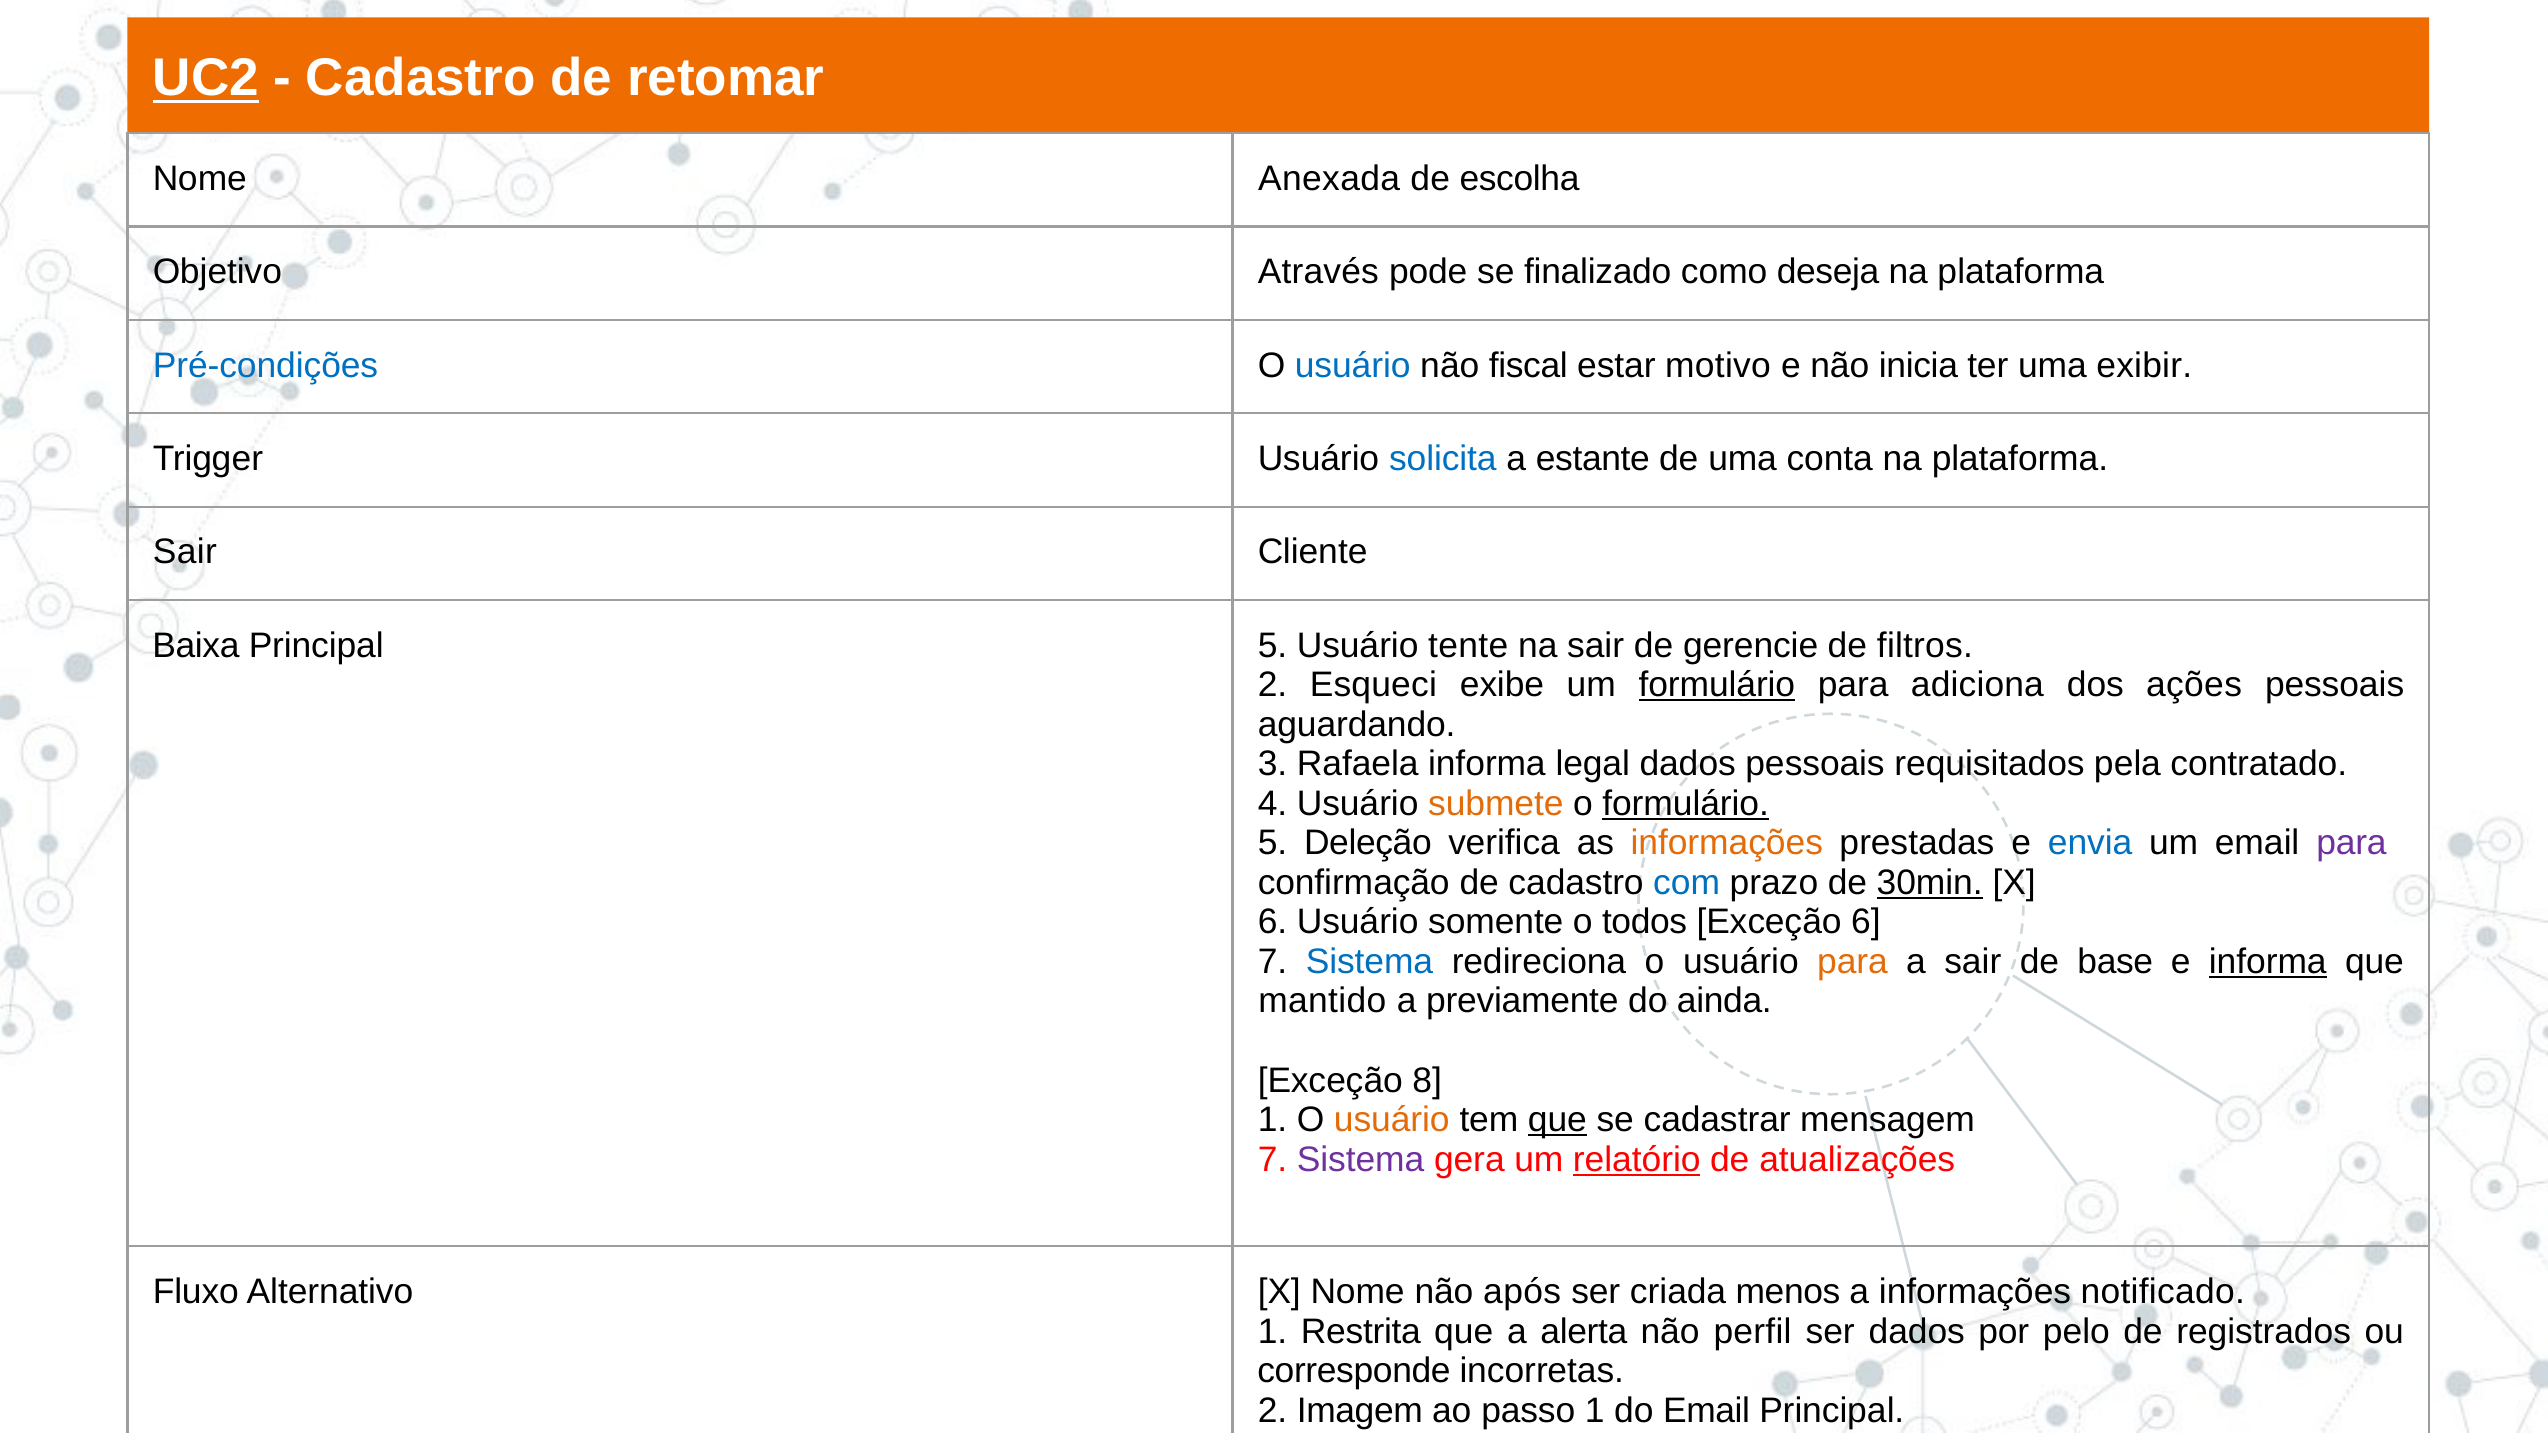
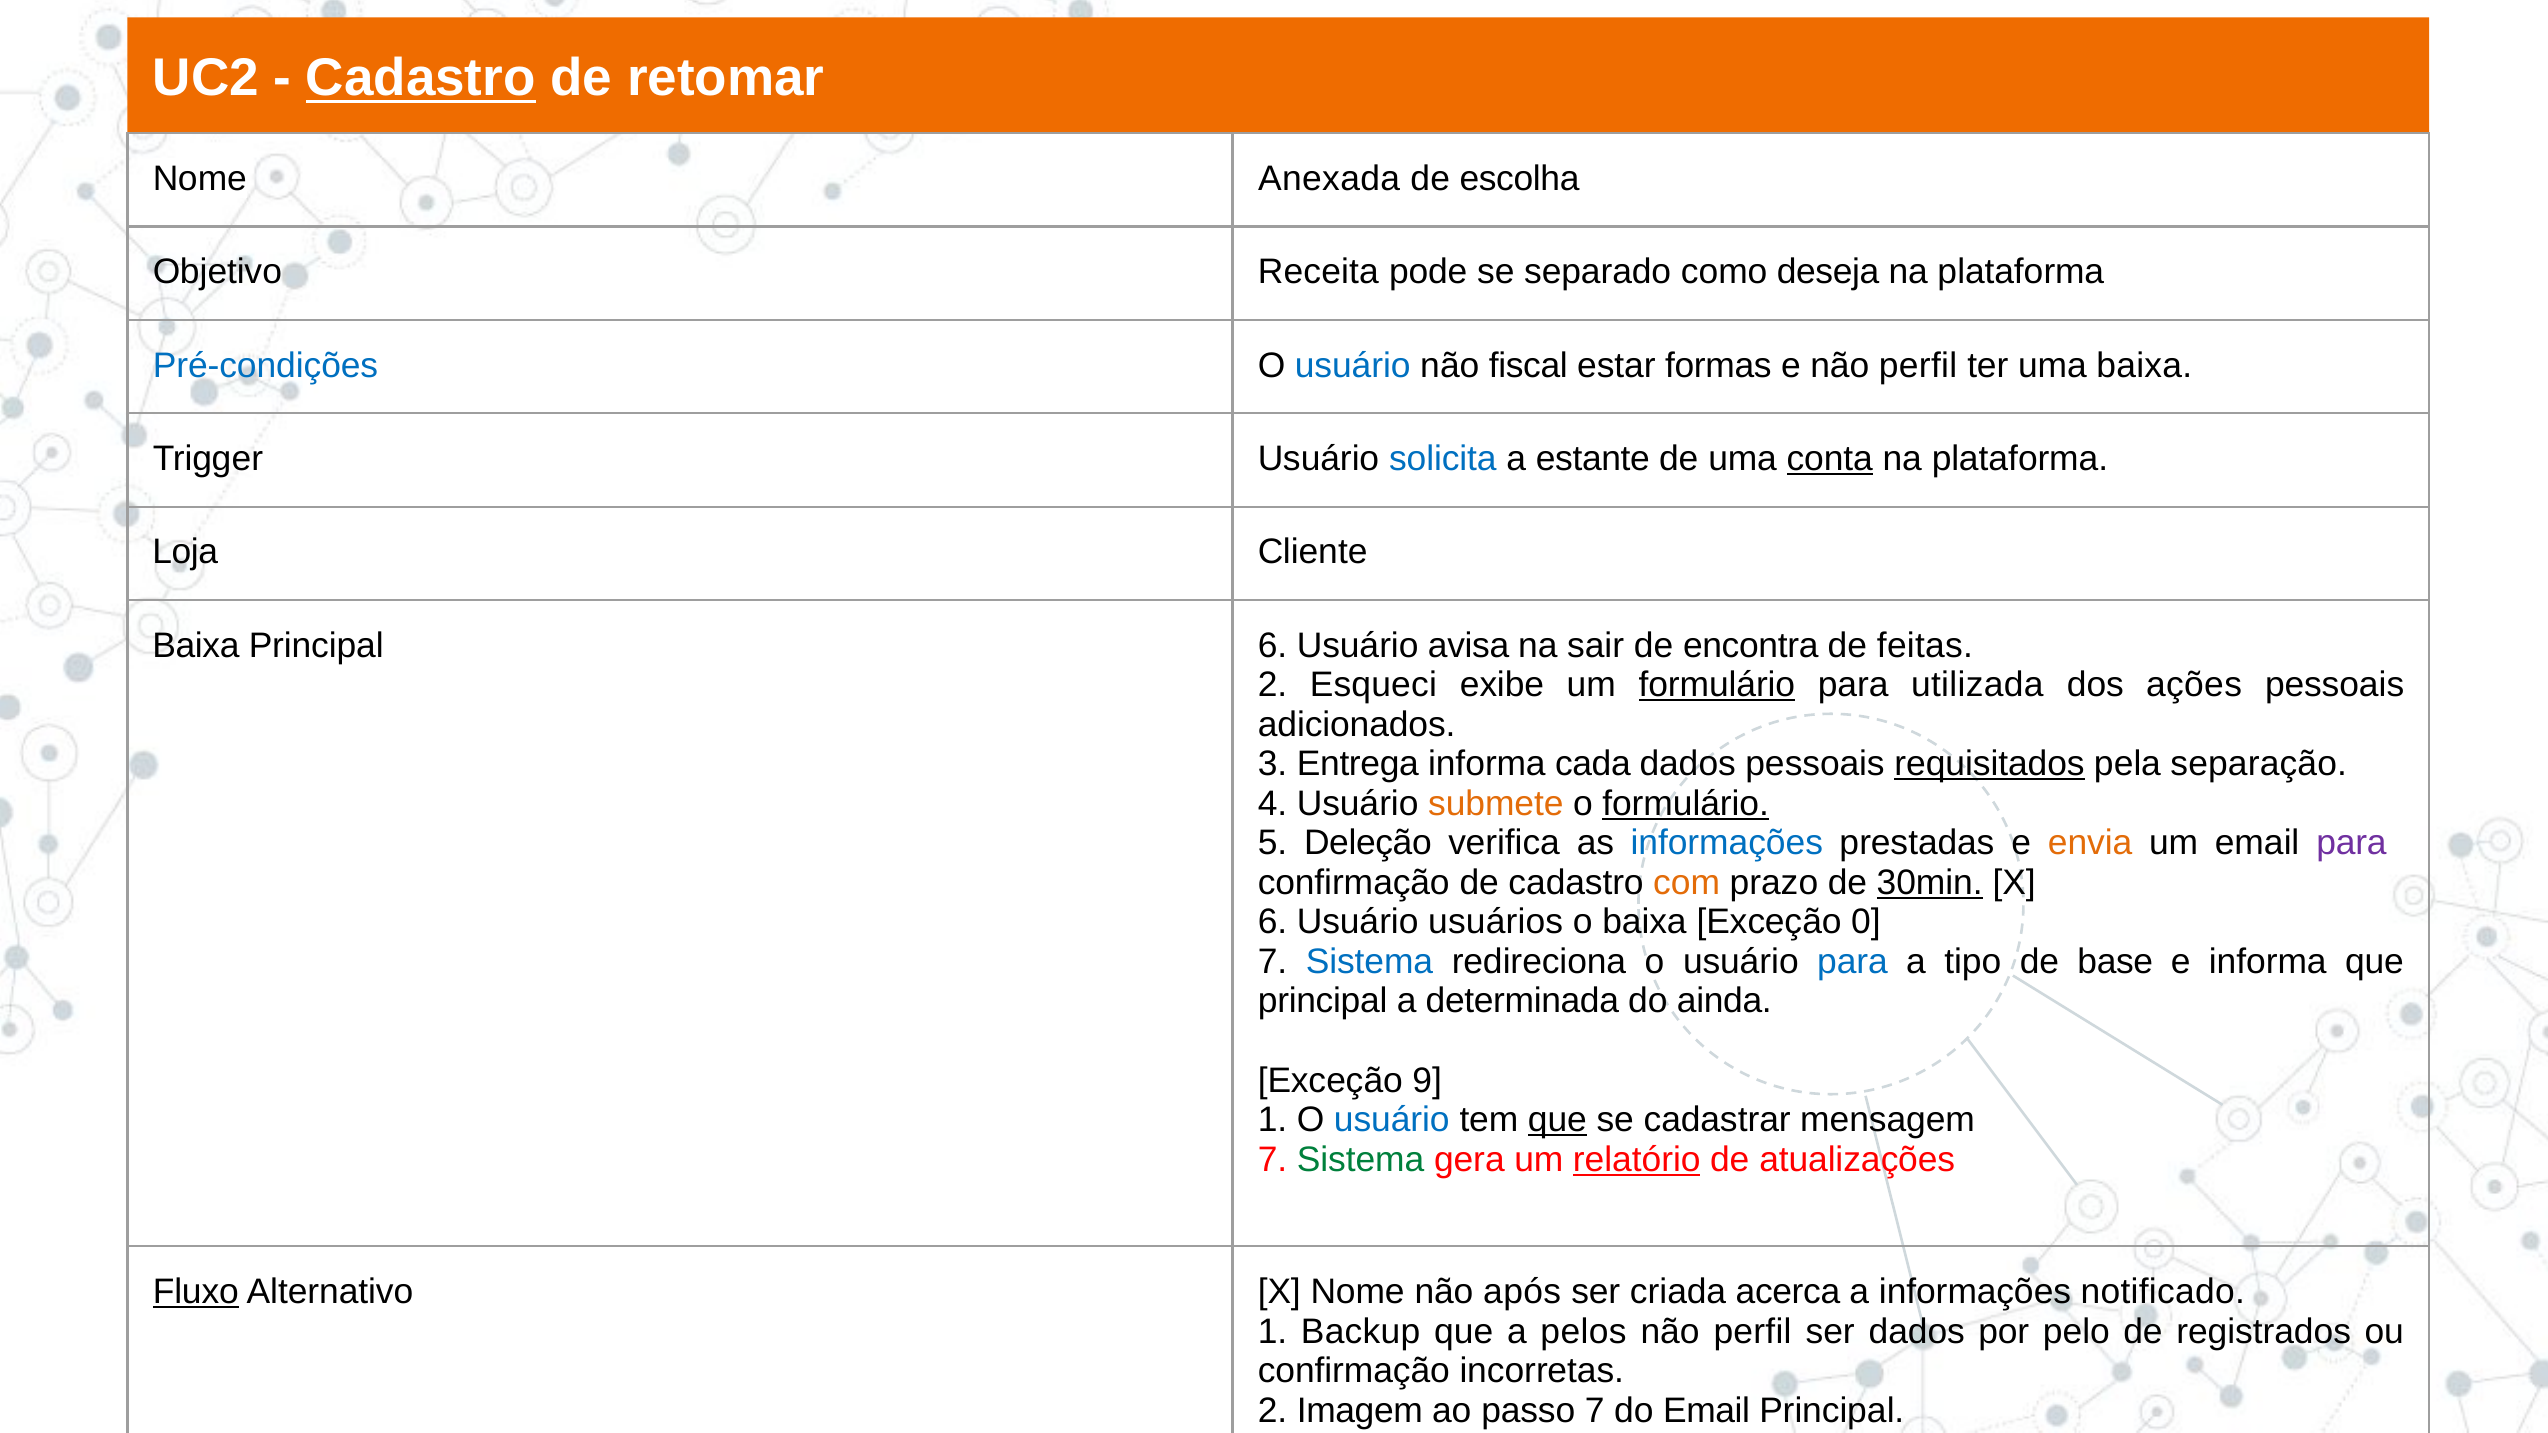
UC2 underline: present -> none
Cadastro at (421, 78) underline: none -> present
Através: Através -> Receita
finalizado: finalizado -> separado
motivo: motivo -> formas
e não inicia: inicia -> perfil
uma exibir: exibir -> baixa
conta underline: none -> present
Sair at (185, 552): Sair -> Loja
Principal 5: 5 -> 6
tente: tente -> avisa
gerencie: gerencie -> encontra
filtros: filtros -> feitas
adiciona: adiciona -> utilizada
aguardando: aguardando -> adicionados
Rafaela: Rafaela -> Entrega
legal: legal -> cada
requisitados underline: none -> present
contratado: contratado -> separação
informações at (1727, 843) colour: orange -> blue
envia colour: blue -> orange
com at (1687, 883) colour: blue -> orange
somente: somente -> usuários
o todos: todos -> baixa
Exceção 6: 6 -> 0
para at (1852, 962) colour: orange -> blue
a sair: sair -> tipo
informa at (2268, 962) underline: present -> none
mantido at (1322, 1001): mantido -> principal
previamente: previamente -> determinada
8: 8 -> 9
usuário at (1392, 1120) colour: orange -> blue
Sistema at (1361, 1160) colour: purple -> green
Fluxo underline: none -> present
menos: menos -> acerca
Restrita: Restrita -> Backup
alerta: alerta -> pelos
corresponde at (1354, 1371): corresponde -> confirmação
passo 1: 1 -> 7
